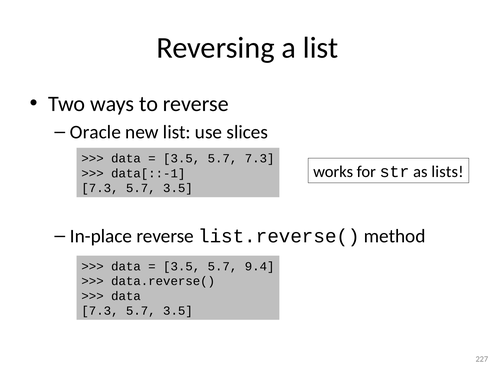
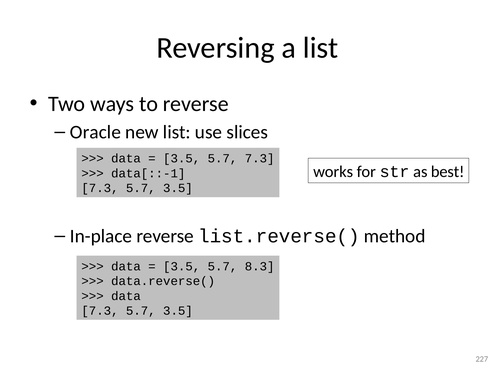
lists: lists -> best
9.4: 9.4 -> 8.3
